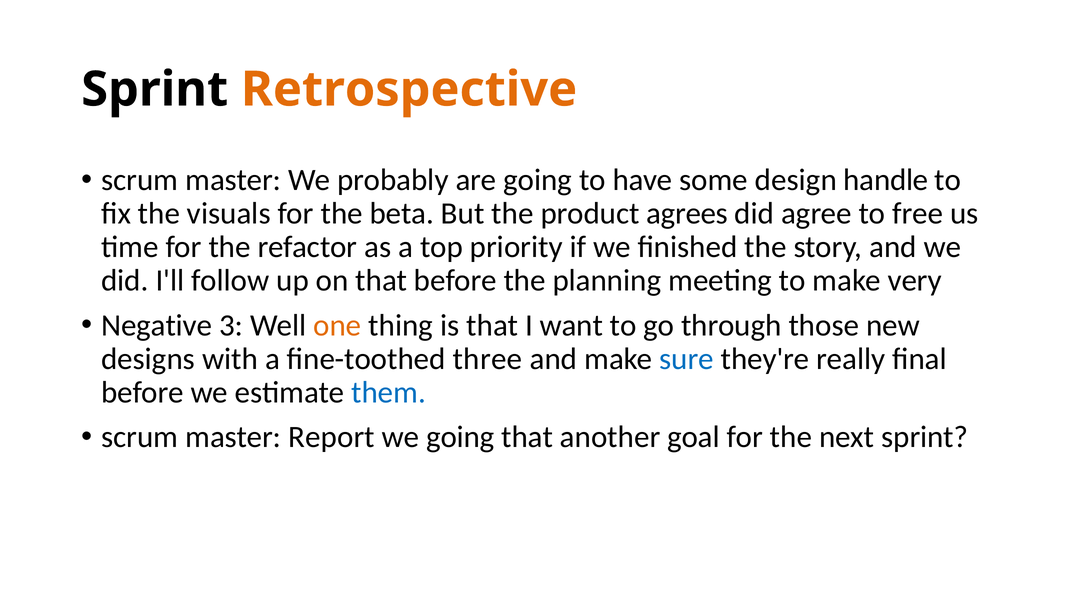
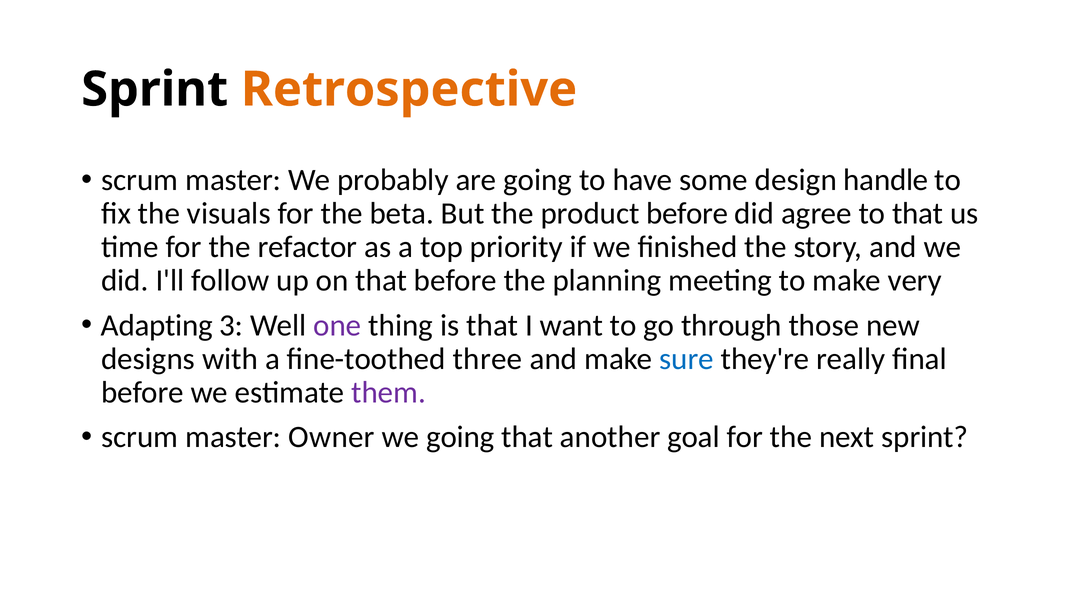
product agrees: agrees -> before
to free: free -> that
Negative: Negative -> Adapting
one colour: orange -> purple
them colour: blue -> purple
Report: Report -> Owner
